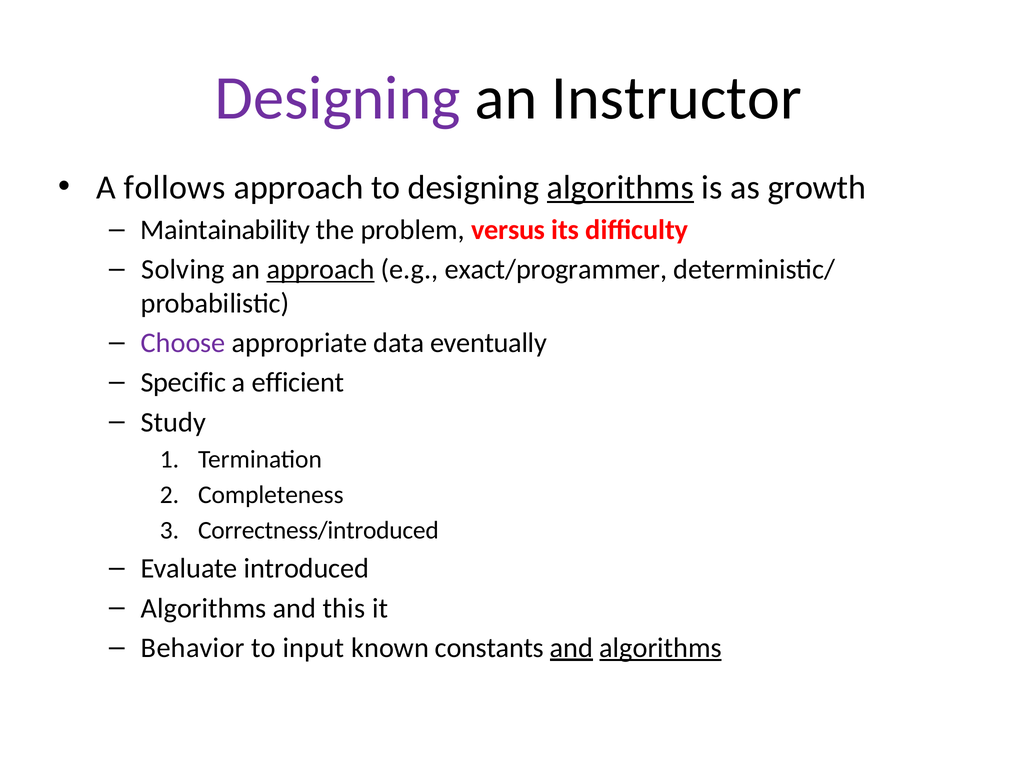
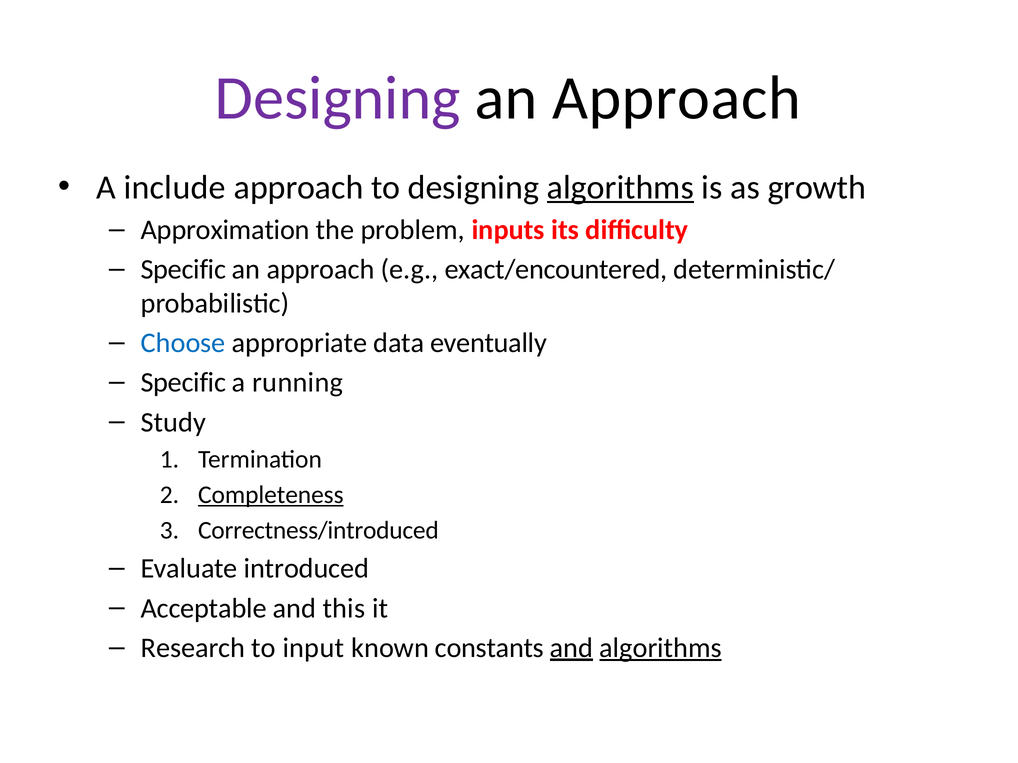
Instructor at (677, 99): Instructor -> Approach
follows: follows -> include
Maintainability: Maintainability -> Approximation
versus: versus -> inputs
Solving at (183, 270): Solving -> Specific
approach at (321, 270) underline: present -> none
exact/programmer: exact/programmer -> exact/encountered
Choose colour: purple -> blue
efficient: efficient -> running
Completeness underline: none -> present
Algorithms at (204, 609): Algorithms -> Acceptable
Behavior: Behavior -> Research
